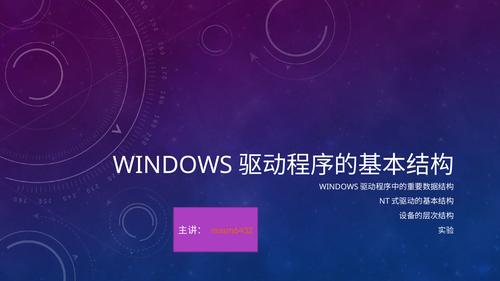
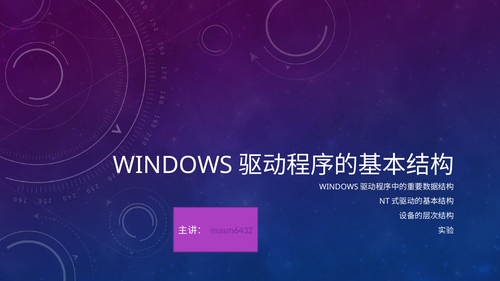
masm6432 colour: orange -> purple
